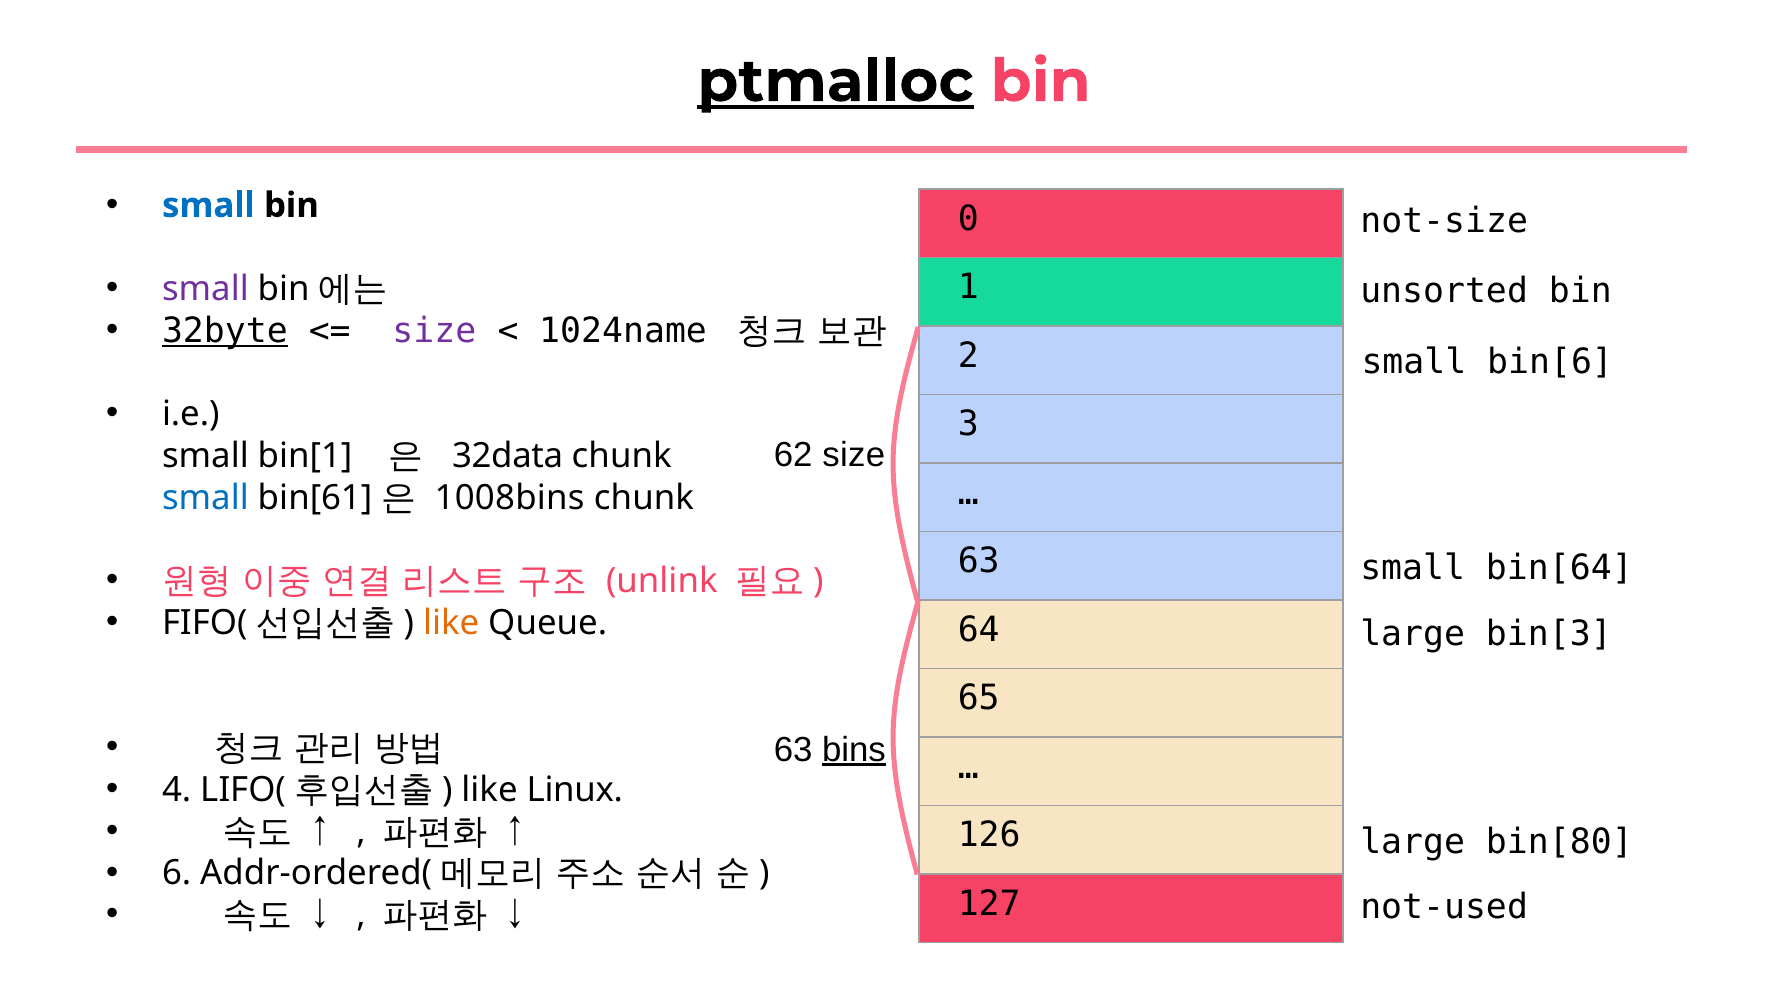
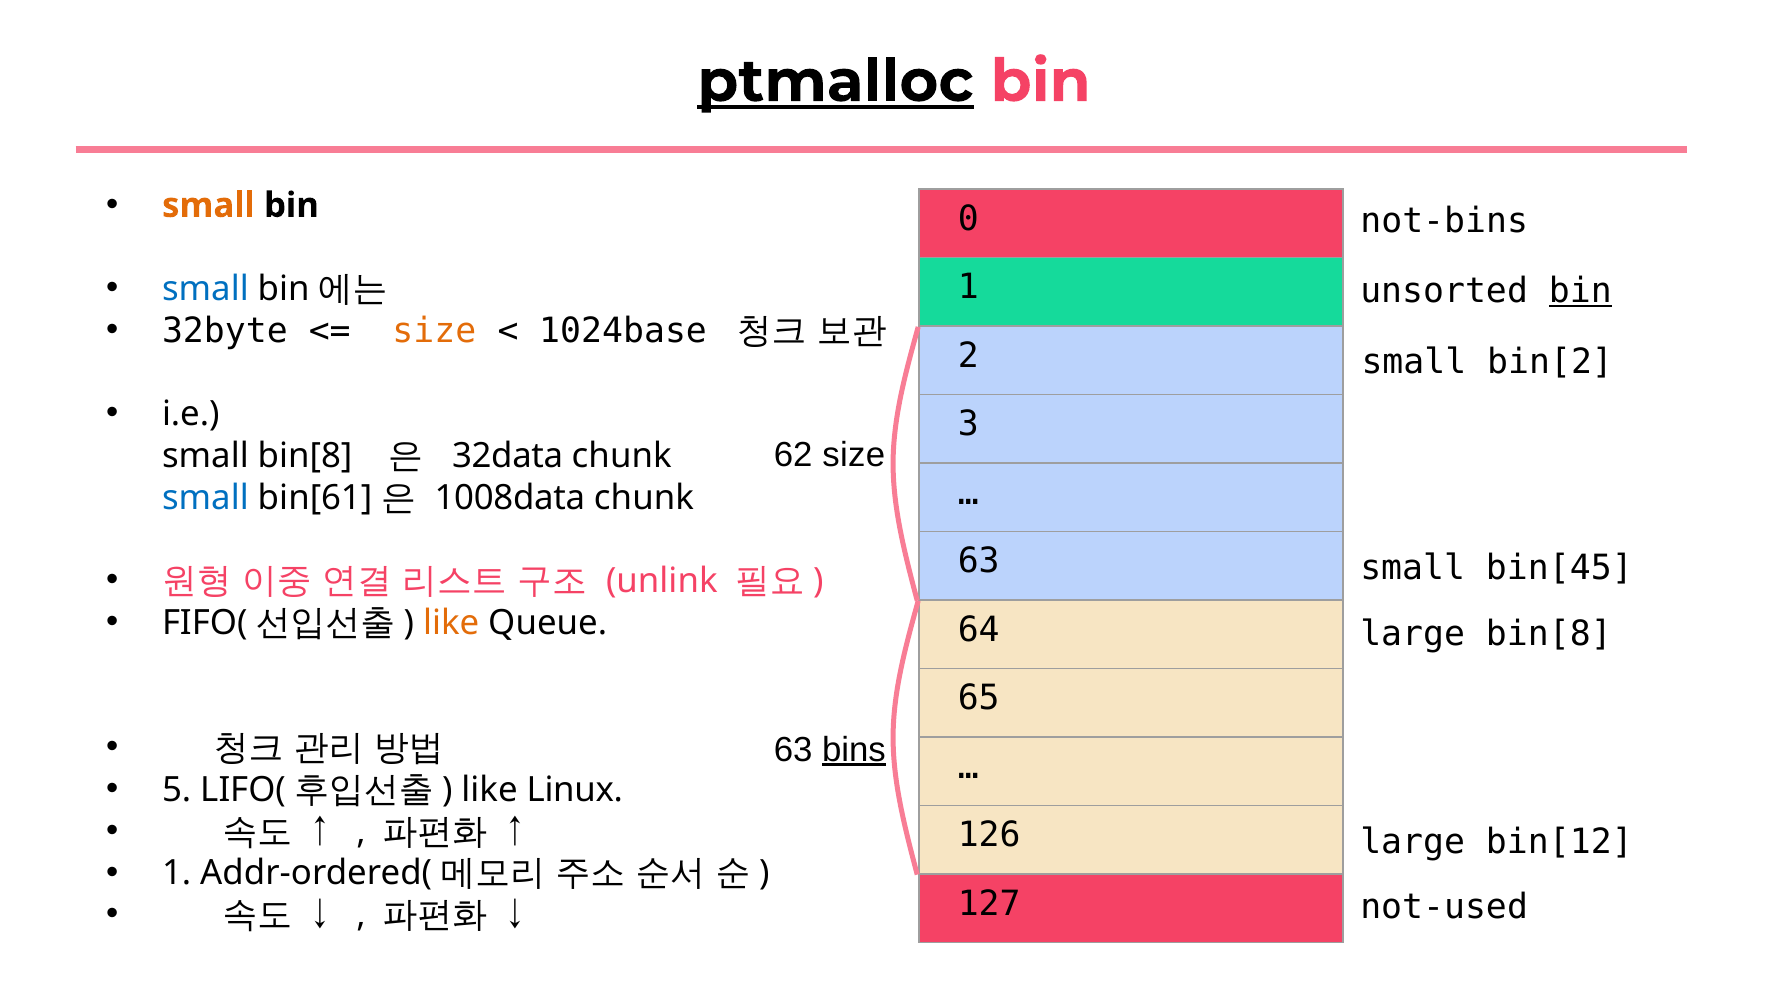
small at (208, 205) colour: blue -> orange
not-size: not-size -> not-bins
small at (205, 289) colour: purple -> blue
bin at (1580, 291) underline: none -> present
32byte underline: present -> none
size at (434, 331) colour: purple -> orange
1024name: 1024name -> 1024base
bin[6: bin[6 -> bin[2
small bin[1: bin[1 -> bin[8
1008bins: 1008bins -> 1008data
bin[64: bin[64 -> bin[45
large bin[3: bin[3 -> bin[8
4: 4 -> 5
bin[80: bin[80 -> bin[12
6 at (177, 873): 6 -> 1
